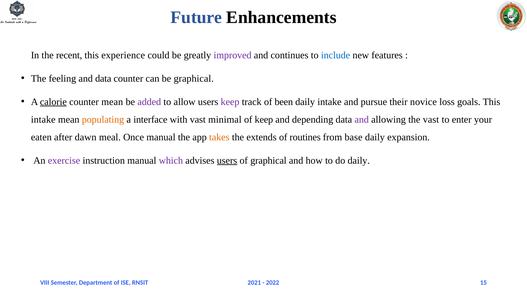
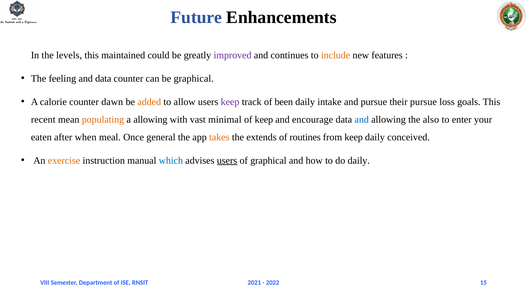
recent: recent -> levels
experience: experience -> maintained
include colour: blue -> orange
calorie underline: present -> none
counter mean: mean -> dawn
added colour: purple -> orange
their novice: novice -> pursue
intake at (43, 120): intake -> recent
a interface: interface -> allowing
depending: depending -> encourage
and at (362, 120) colour: purple -> blue
the vast: vast -> also
dawn: dawn -> when
Once manual: manual -> general
from base: base -> keep
expansion: expansion -> conceived
exercise colour: purple -> orange
which colour: purple -> blue
